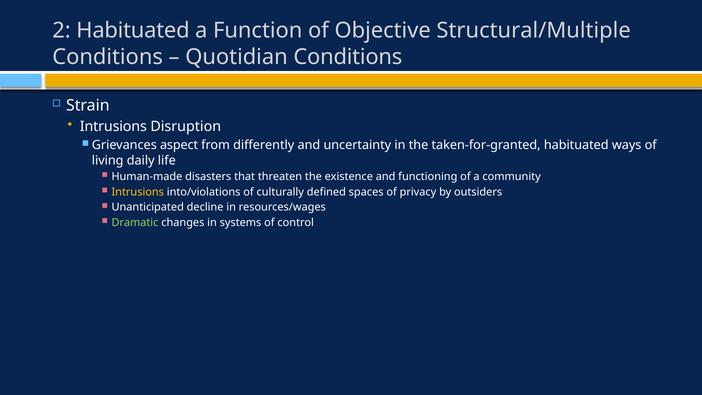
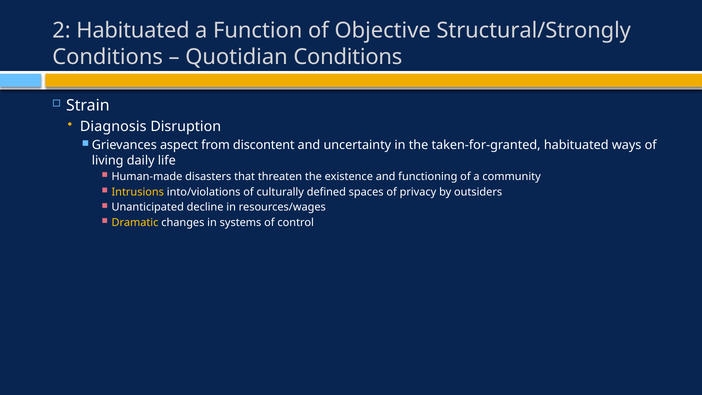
Structural/Multiple: Structural/Multiple -> Structural/Strongly
Intrusions at (113, 126): Intrusions -> Diagnosis
differently: differently -> discontent
Dramatic colour: light green -> yellow
